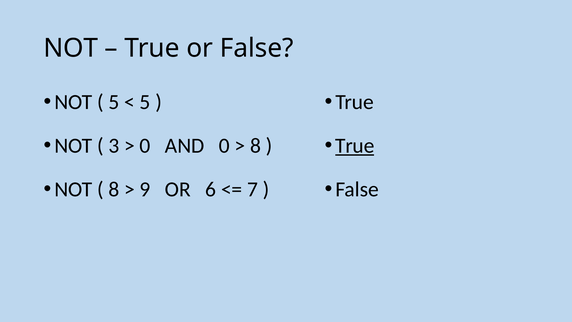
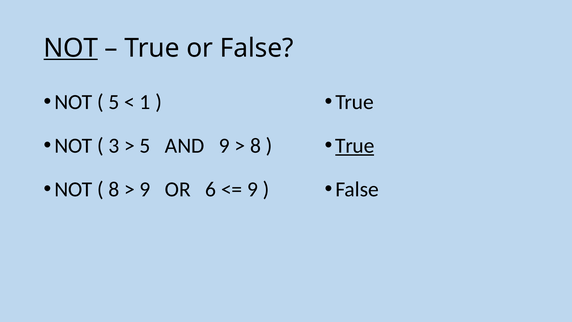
NOT at (71, 48) underline: none -> present
5 at (145, 102): 5 -> 1
0 at (145, 146): 0 -> 5
AND 0: 0 -> 9
7 at (253, 189): 7 -> 9
